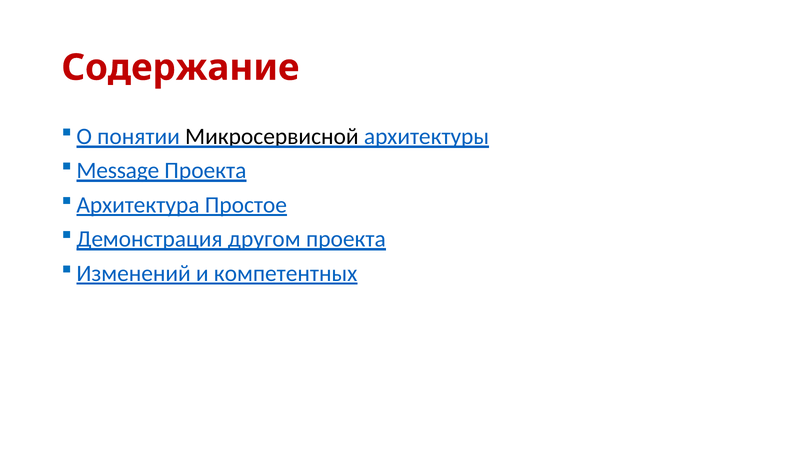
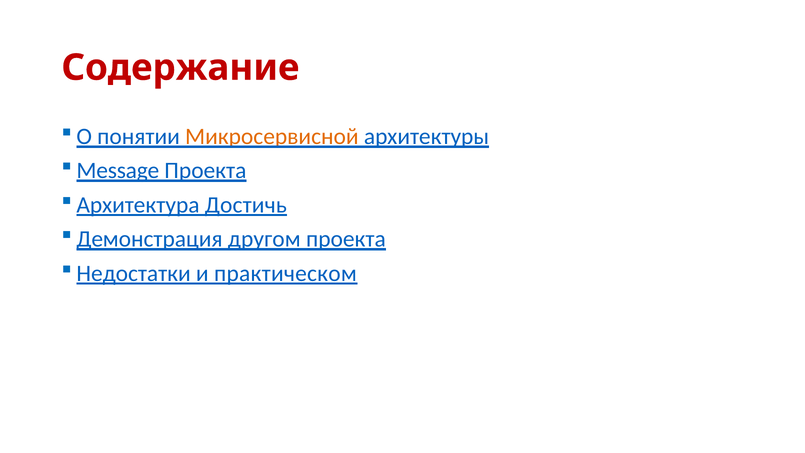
Микросервисной colour: black -> orange
Простое: Простое -> Достичь
Изменений: Изменений -> Недостатки
компетентных: компетентных -> практическом
